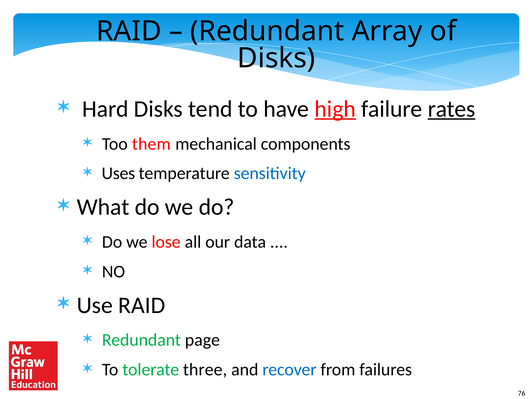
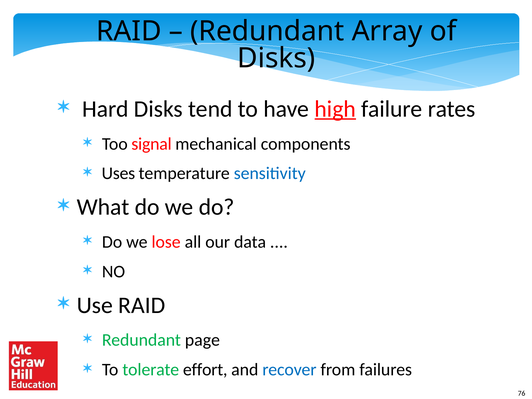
rates underline: present -> none
them: them -> signal
three: three -> effort
